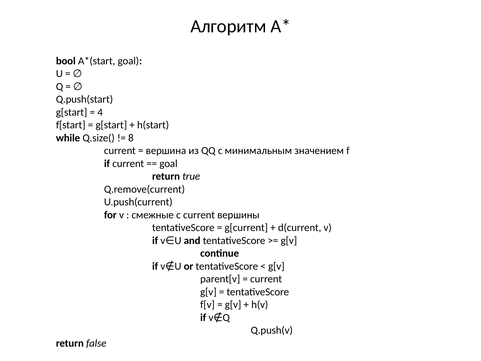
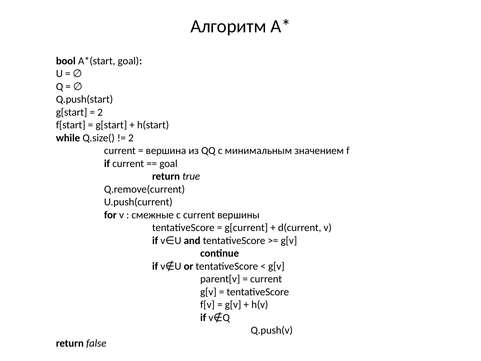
4 at (100, 112): 4 -> 2
8 at (131, 138): 8 -> 2
